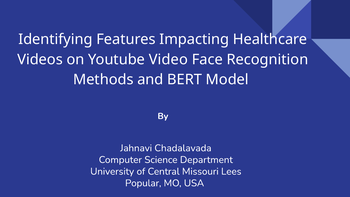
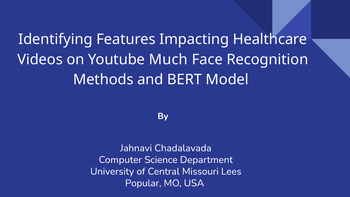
Video: Video -> Much
